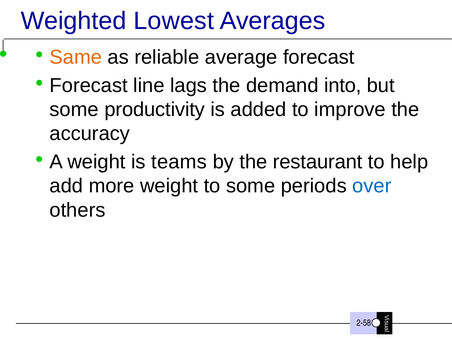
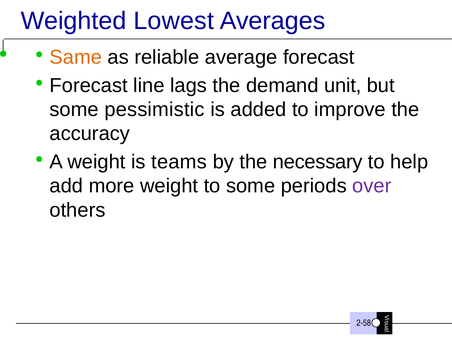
into: into -> unit
productivity: productivity -> pessimistic
restaurant: restaurant -> necessary
over colour: blue -> purple
